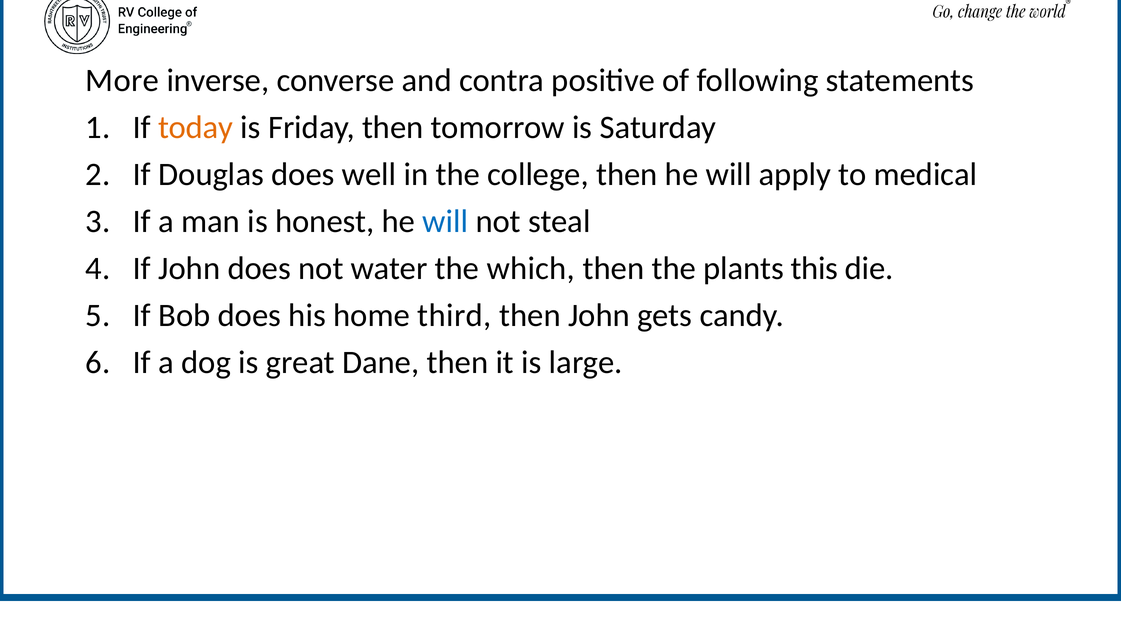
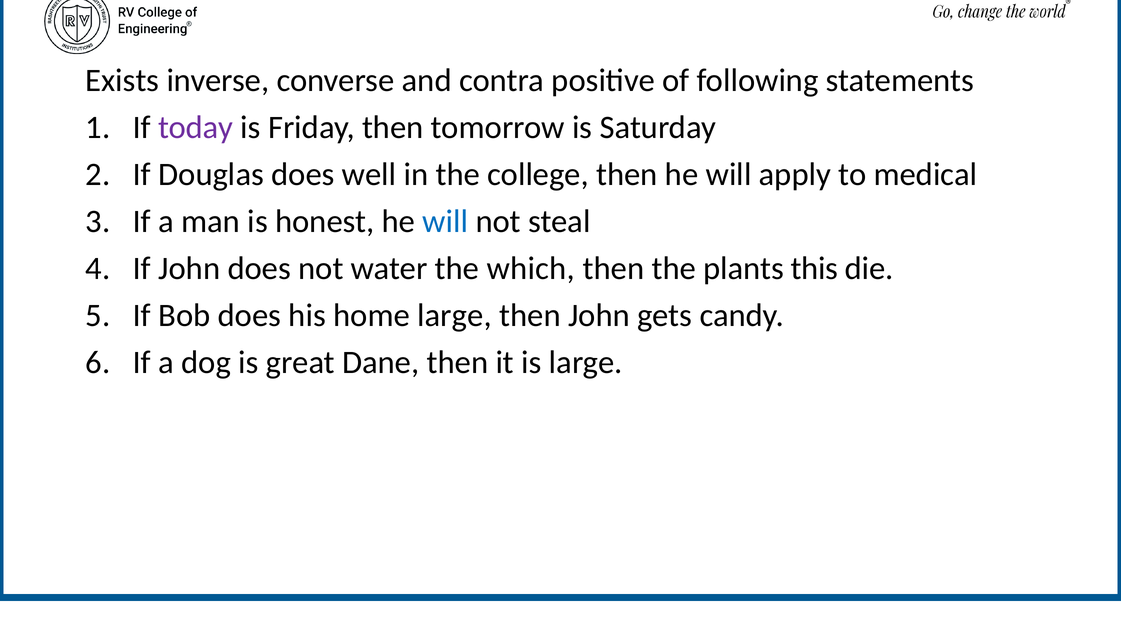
More: More -> Exists
today colour: orange -> purple
home third: third -> large
